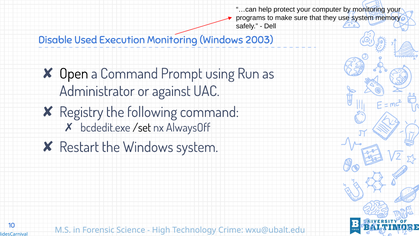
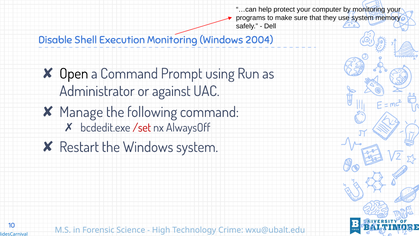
Used: Used -> Shell
2003: 2003 -> 2004
Registry: Registry -> Manage
/set colour: black -> red
